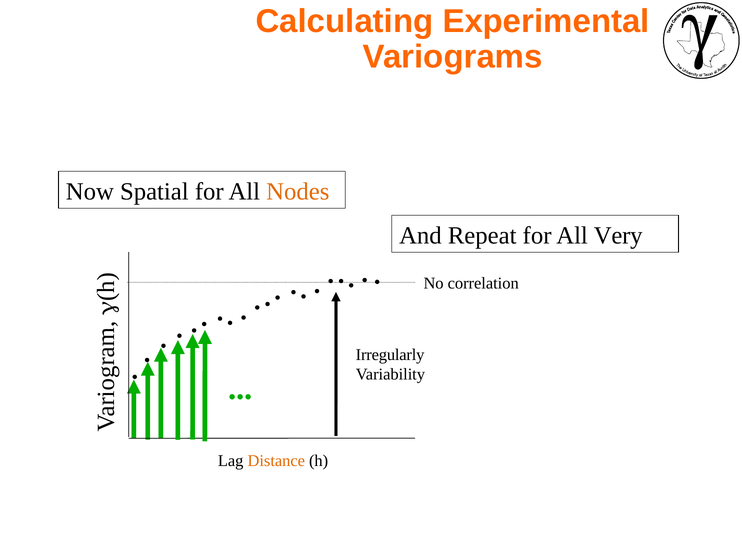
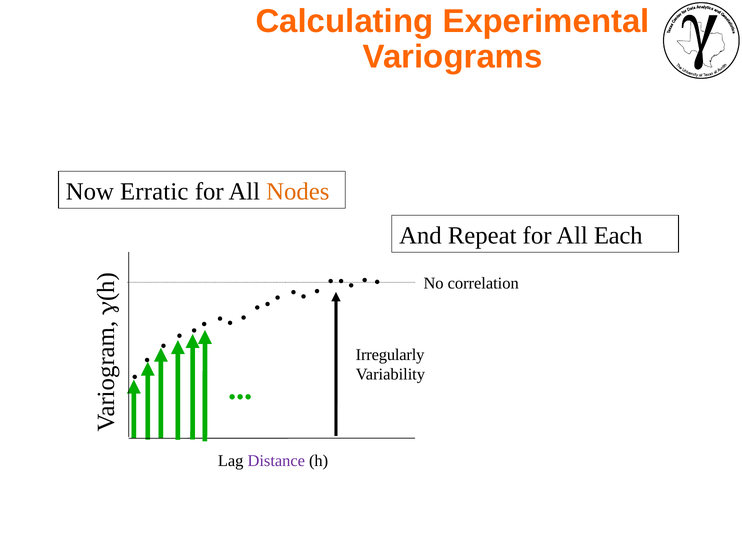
Spatial: Spatial -> Erratic
Very: Very -> Each
Distance colour: orange -> purple
